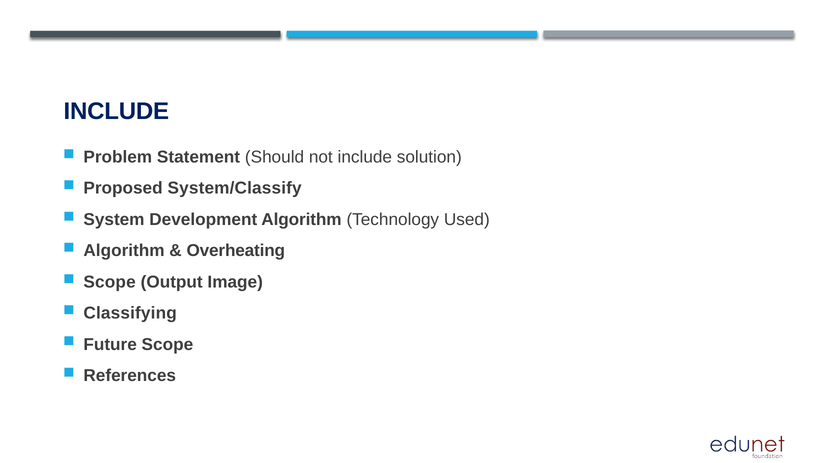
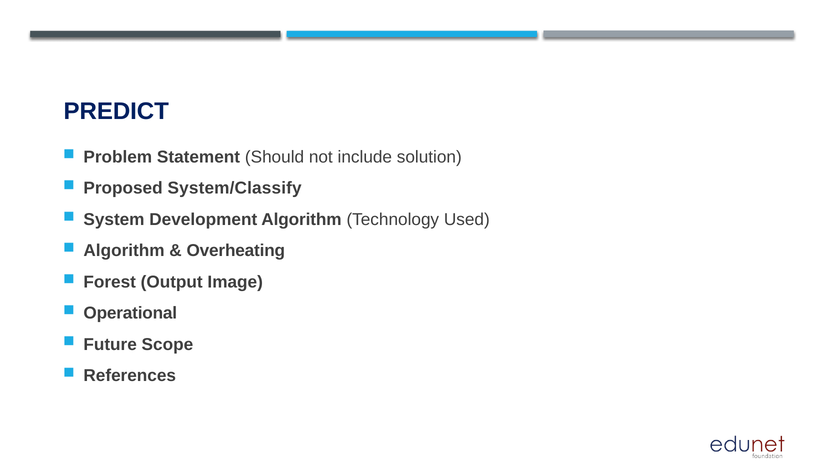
INCLUDE at (116, 111): INCLUDE -> PREDICT
Scope at (110, 282): Scope -> Forest
Classifying: Classifying -> Operational
